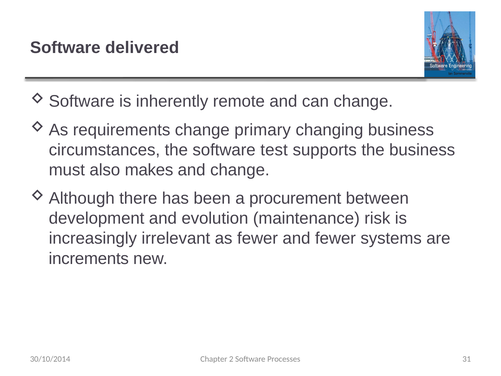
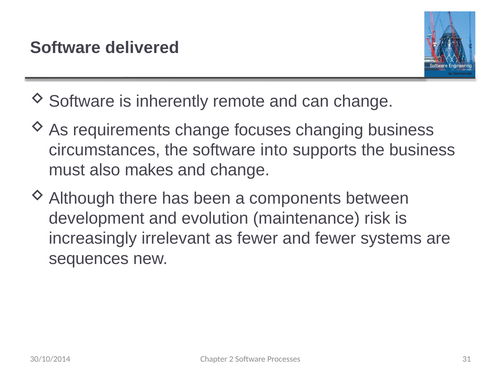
primary: primary -> focuses
test: test -> into
procurement: procurement -> components
increments: increments -> sequences
